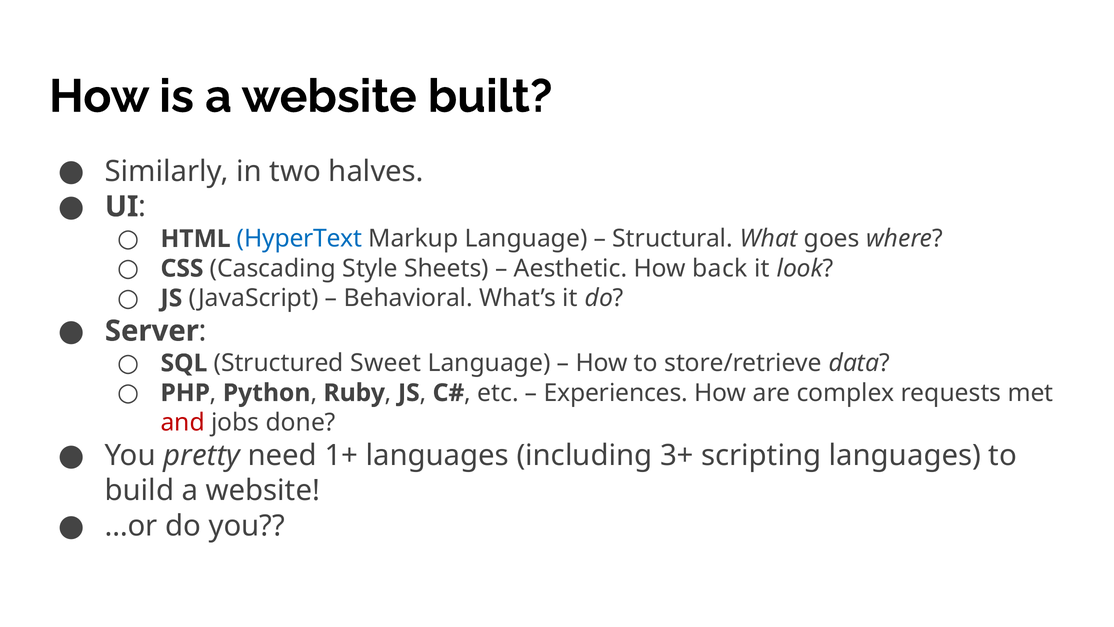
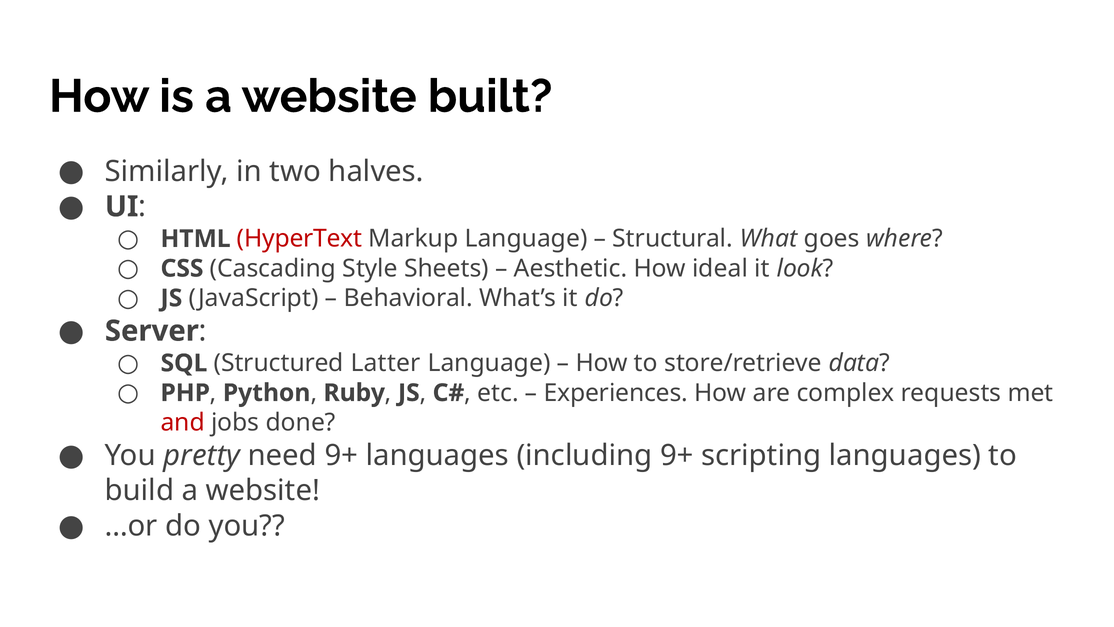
HyperText colour: blue -> red
back: back -> ideal
Sweet: Sweet -> Latter
need 1+: 1+ -> 9+
including 3+: 3+ -> 9+
